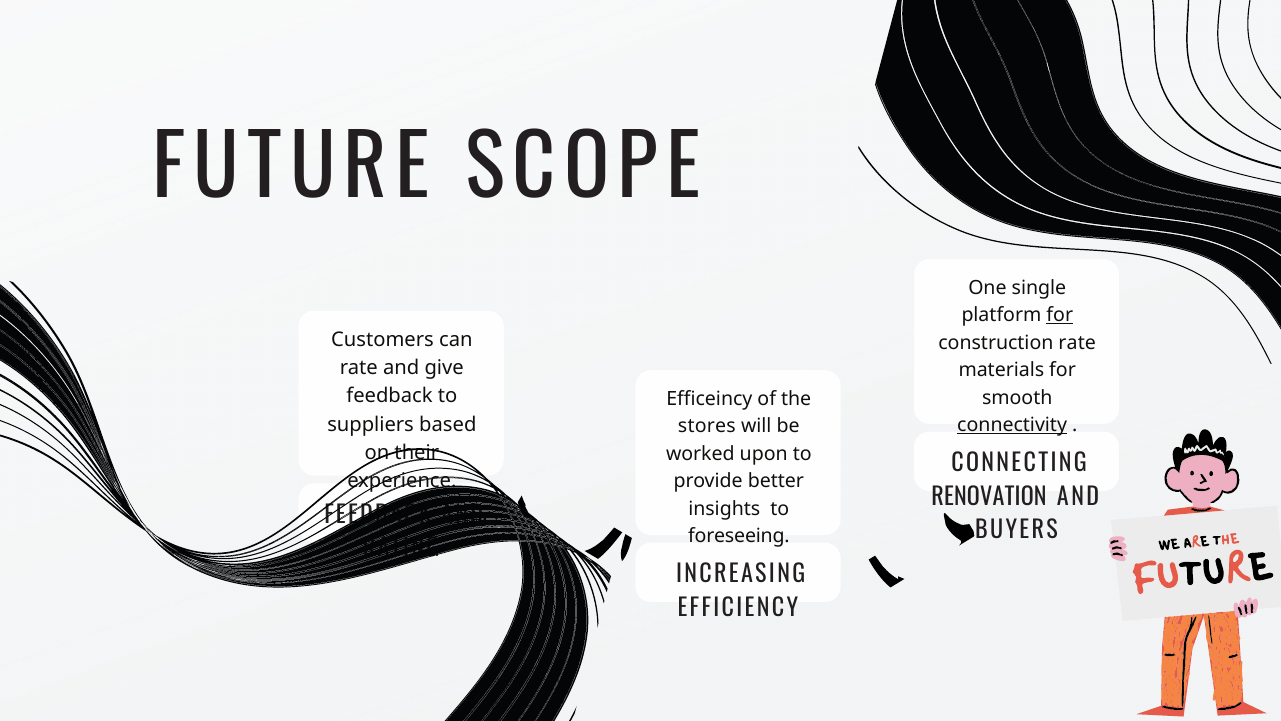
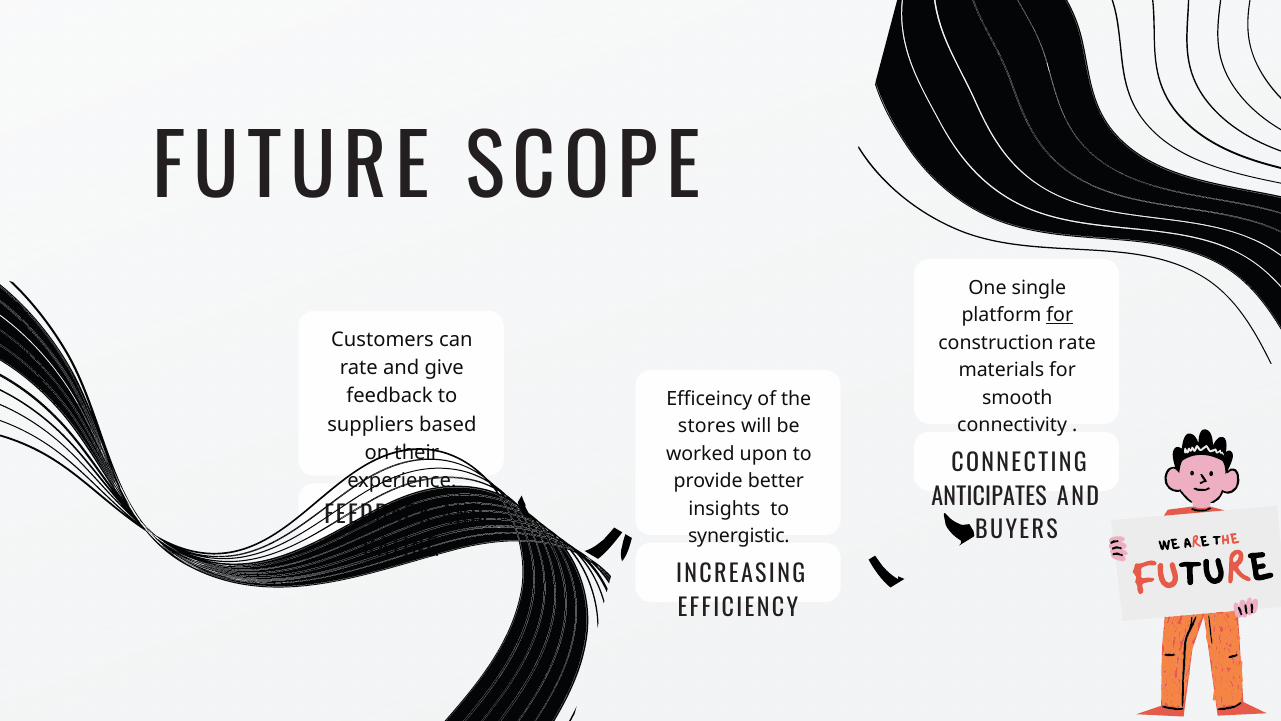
connectivity underline: present -> none
RENOVATION: RENOVATION -> ANTICIPATES
foreseeing: foreseeing -> synergistic
